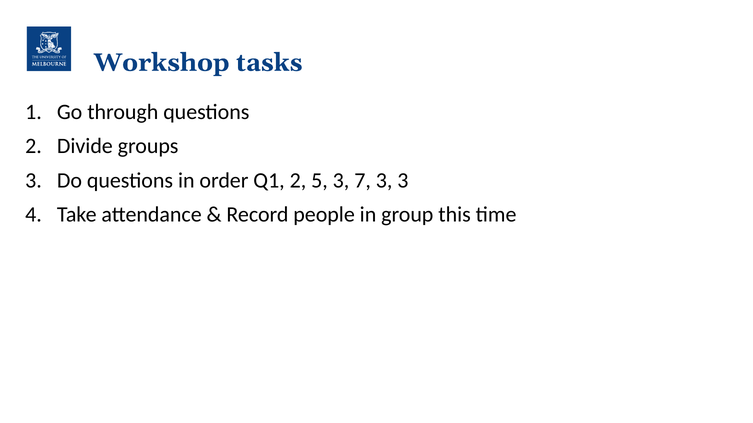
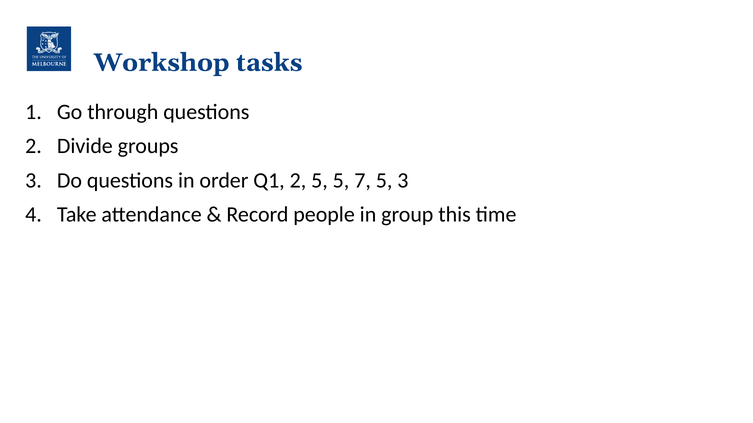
5 3: 3 -> 5
7 3: 3 -> 5
